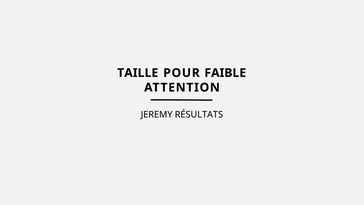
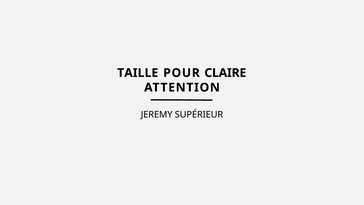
FAIBLE: FAIBLE -> CLAIRE
RÉSULTATS: RÉSULTATS -> SUPÉRIEUR
